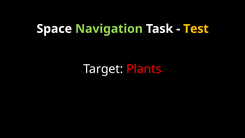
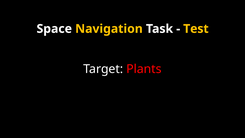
Navigation colour: light green -> yellow
